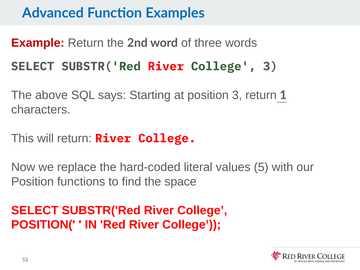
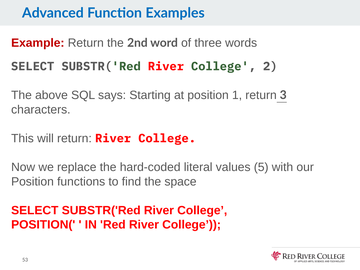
College 3: 3 -> 2
position 3: 3 -> 1
1: 1 -> 3
